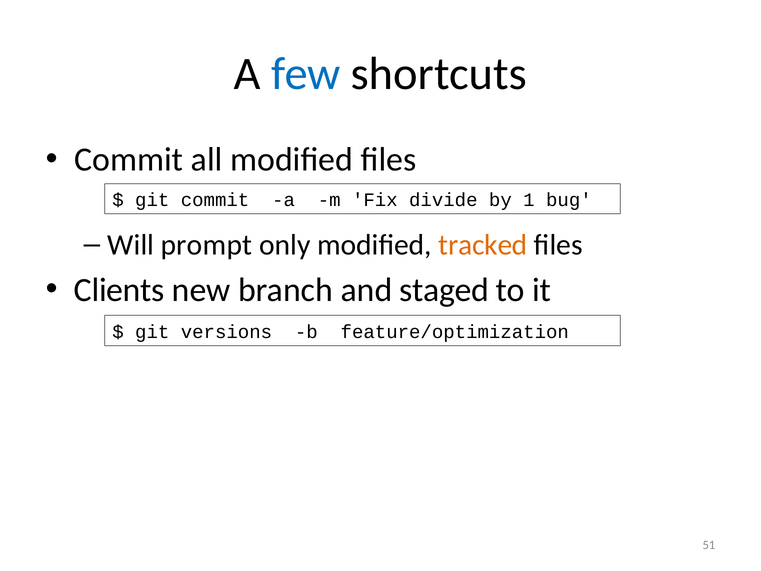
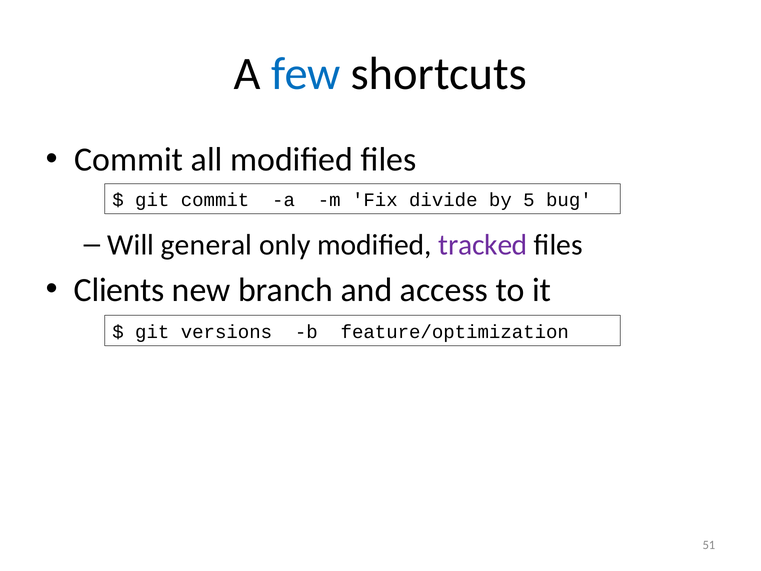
1: 1 -> 5
prompt: prompt -> general
tracked colour: orange -> purple
staged: staged -> access
